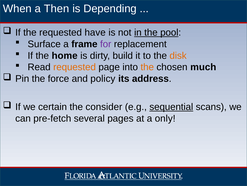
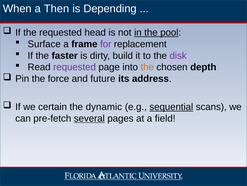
have: have -> head
home: home -> faster
disk colour: orange -> purple
requested at (75, 67) colour: orange -> purple
much: much -> depth
policy: policy -> future
consider: consider -> dynamic
several underline: none -> present
only: only -> field
